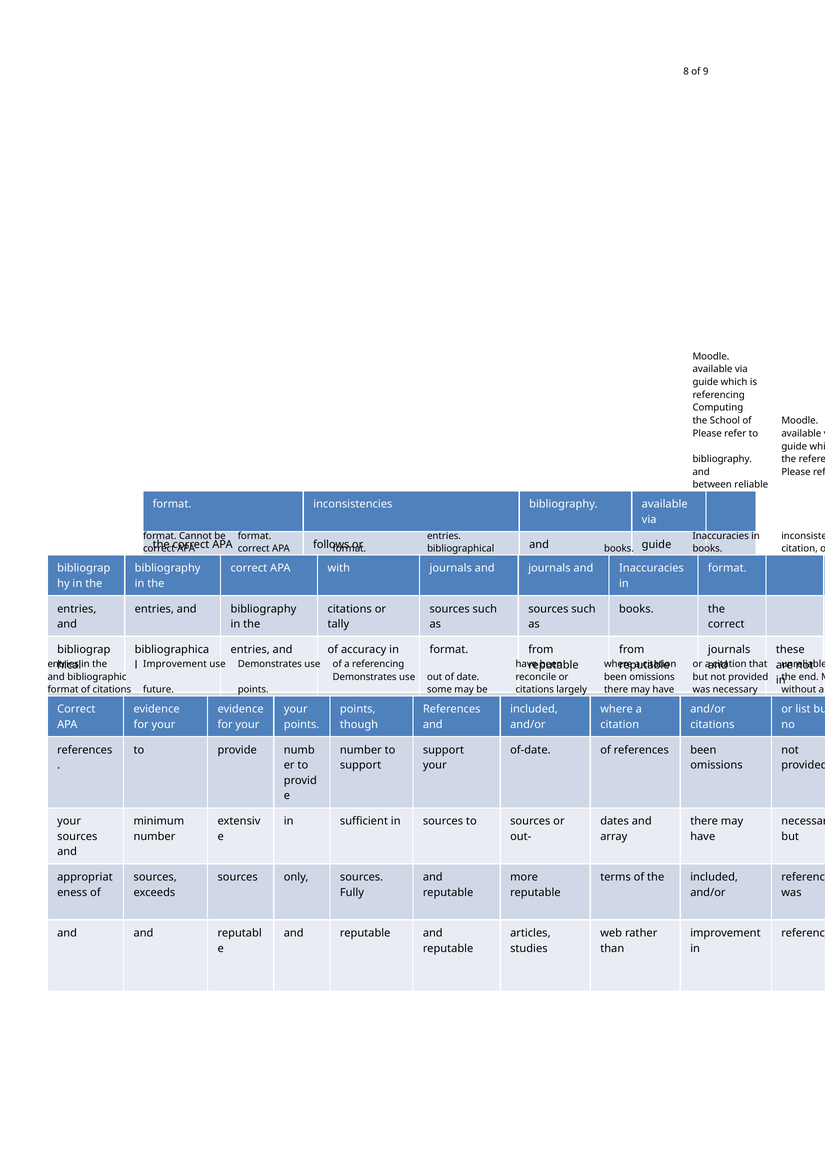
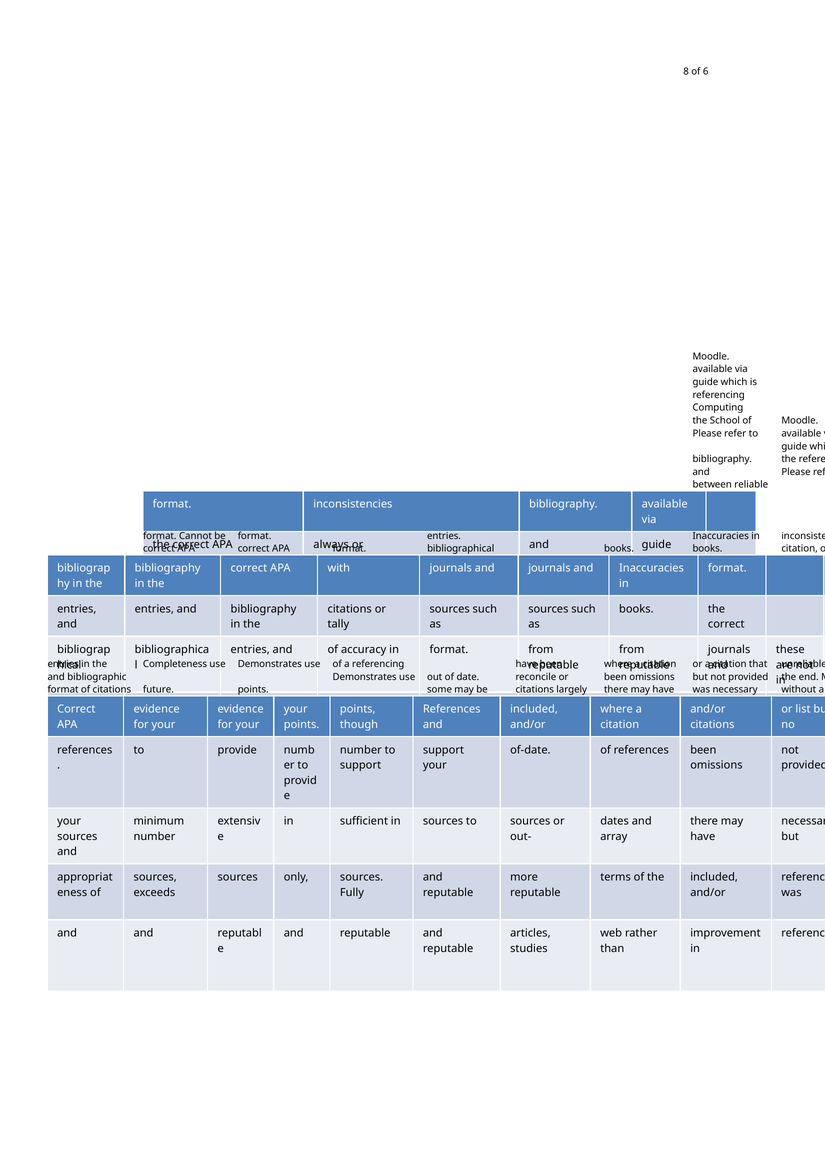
9: 9 -> 6
follows: follows -> always
the Improvement: Improvement -> Completeness
